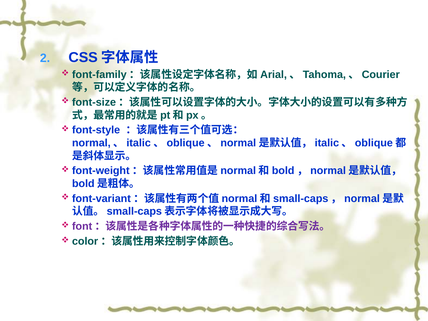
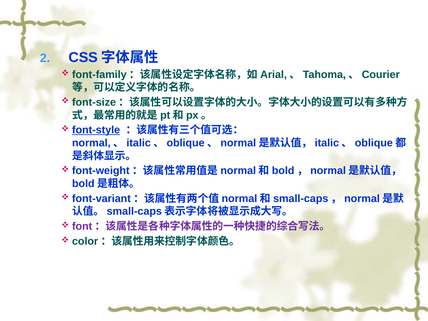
font-style underline: none -> present
